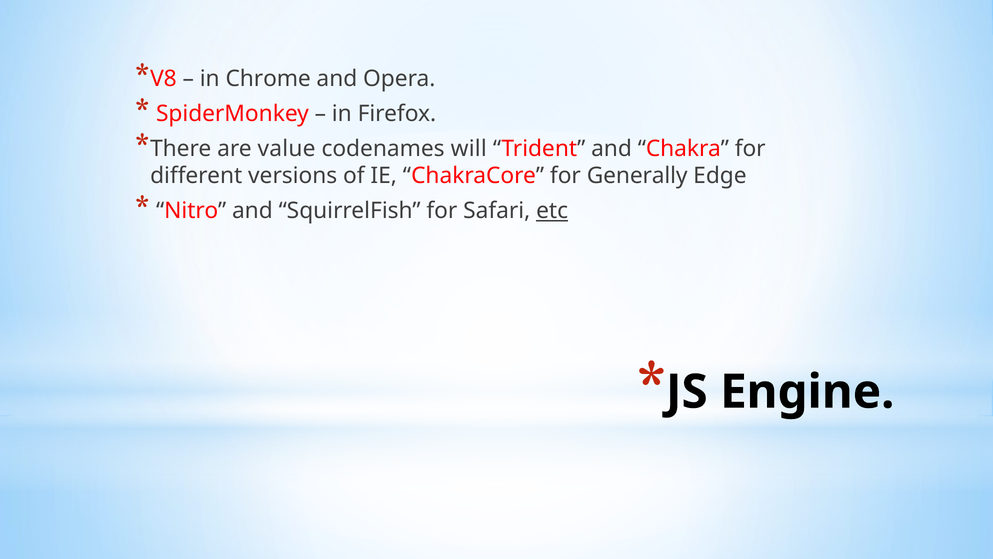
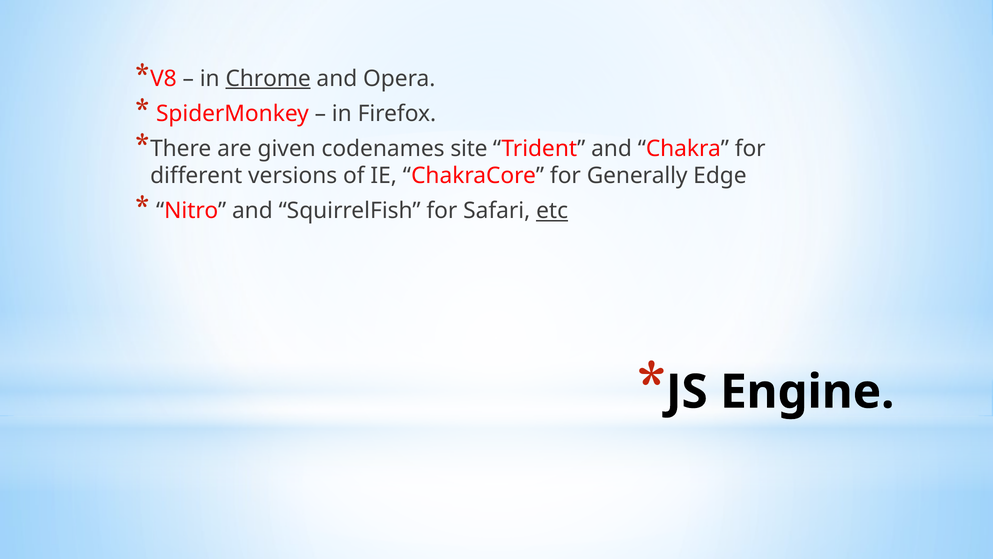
Chrome underline: none -> present
value: value -> given
will: will -> site
